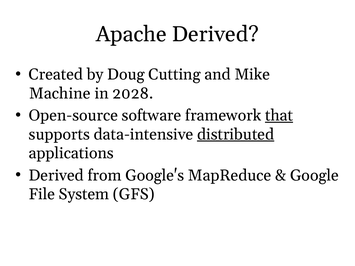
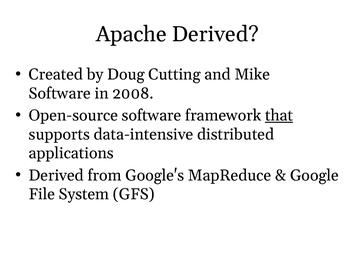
Machine at (60, 93): Machine -> Software
2028: 2028 -> 2008
distributed underline: present -> none
